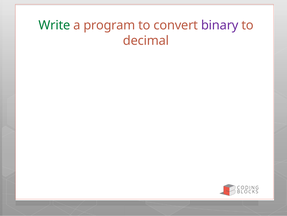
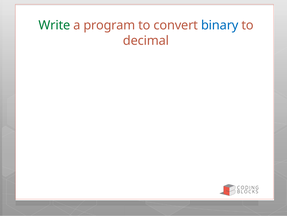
binary colour: purple -> blue
